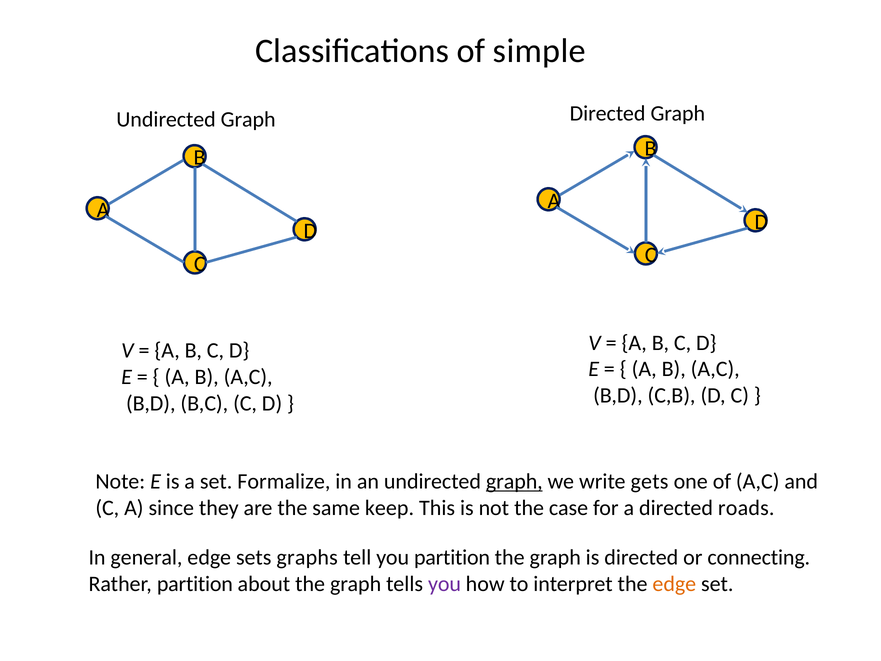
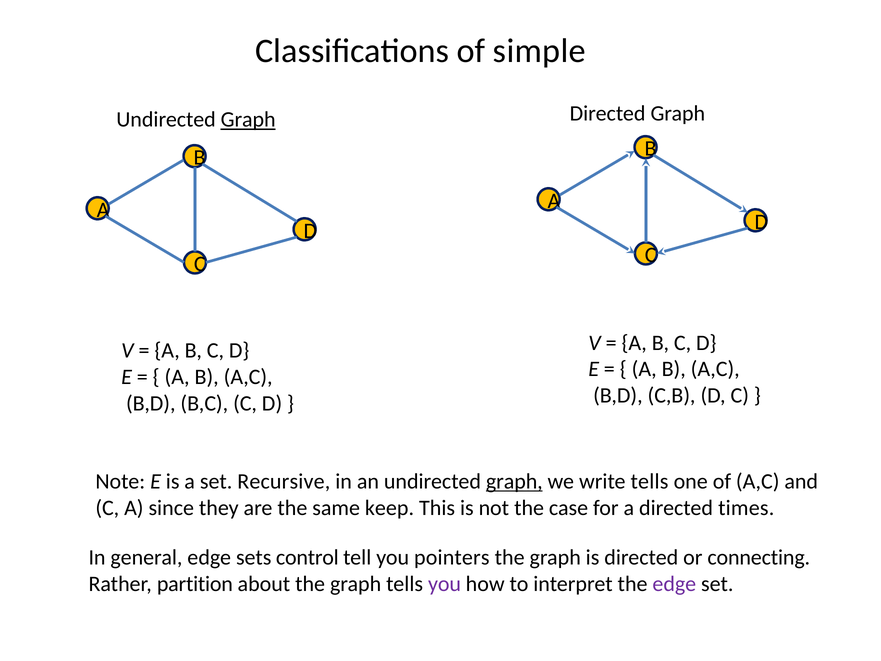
Graph at (248, 120) underline: none -> present
Formalize: Formalize -> Recursive
write gets: gets -> tells
roads: roads -> times
graphs: graphs -> control
you partition: partition -> pointers
edge at (674, 584) colour: orange -> purple
